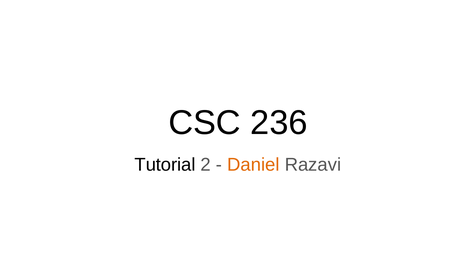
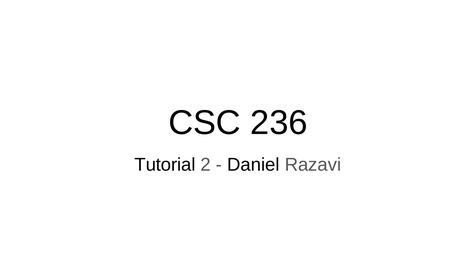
Daniel colour: orange -> black
